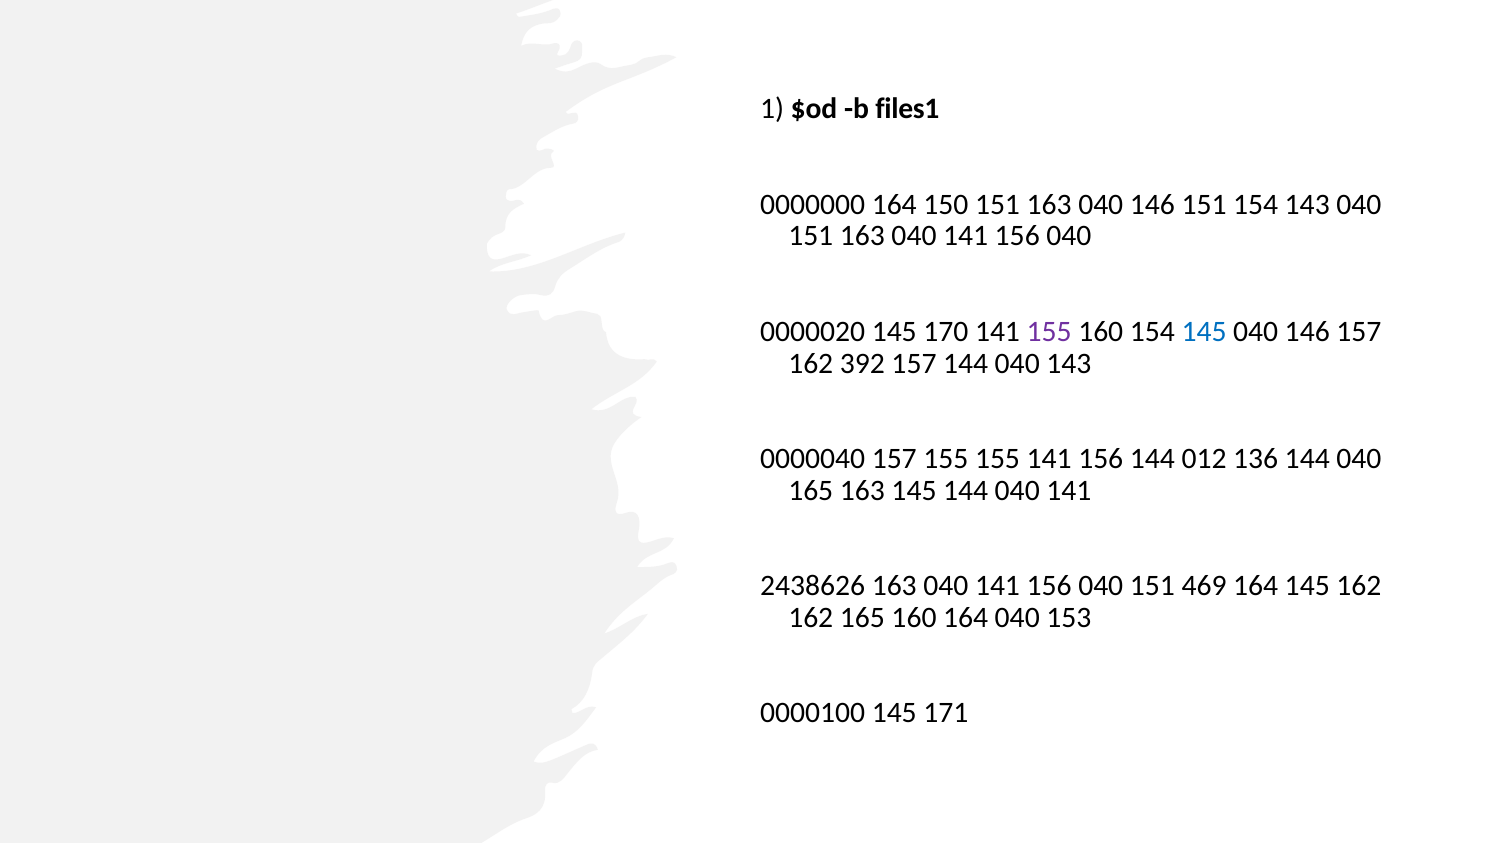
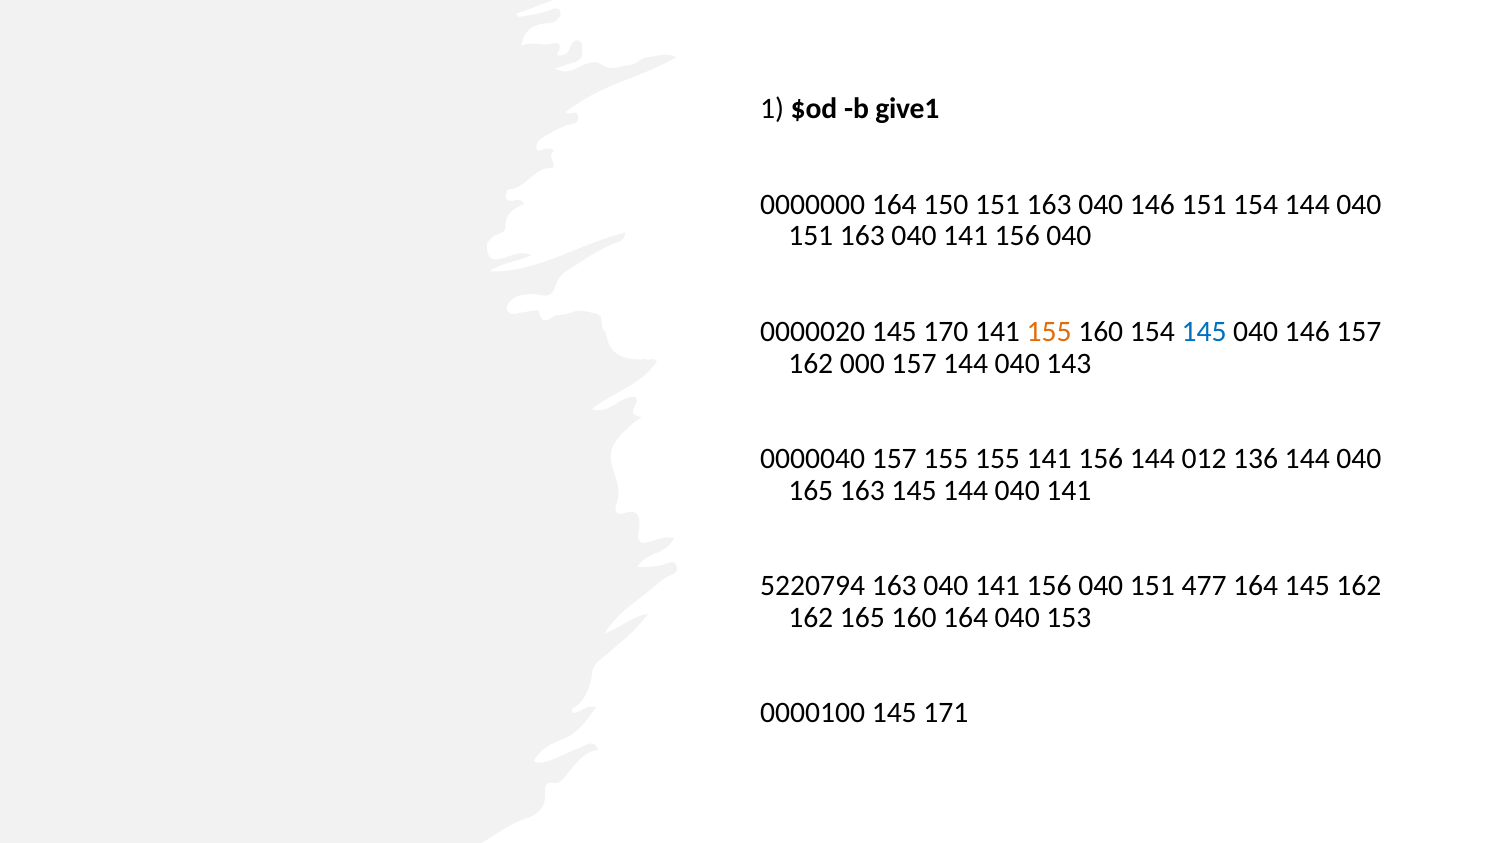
files1: files1 -> give1
154 143: 143 -> 144
155 at (1049, 331) colour: purple -> orange
392: 392 -> 000
2438626: 2438626 -> 5220794
469: 469 -> 477
